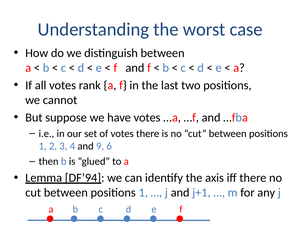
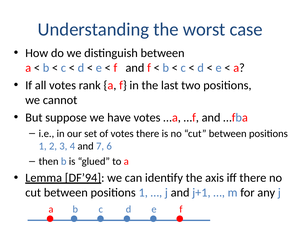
9: 9 -> 7
